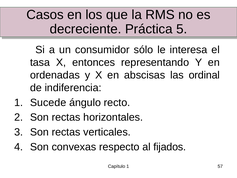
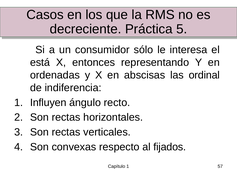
tasa: tasa -> está
Sucede: Sucede -> Influyen
